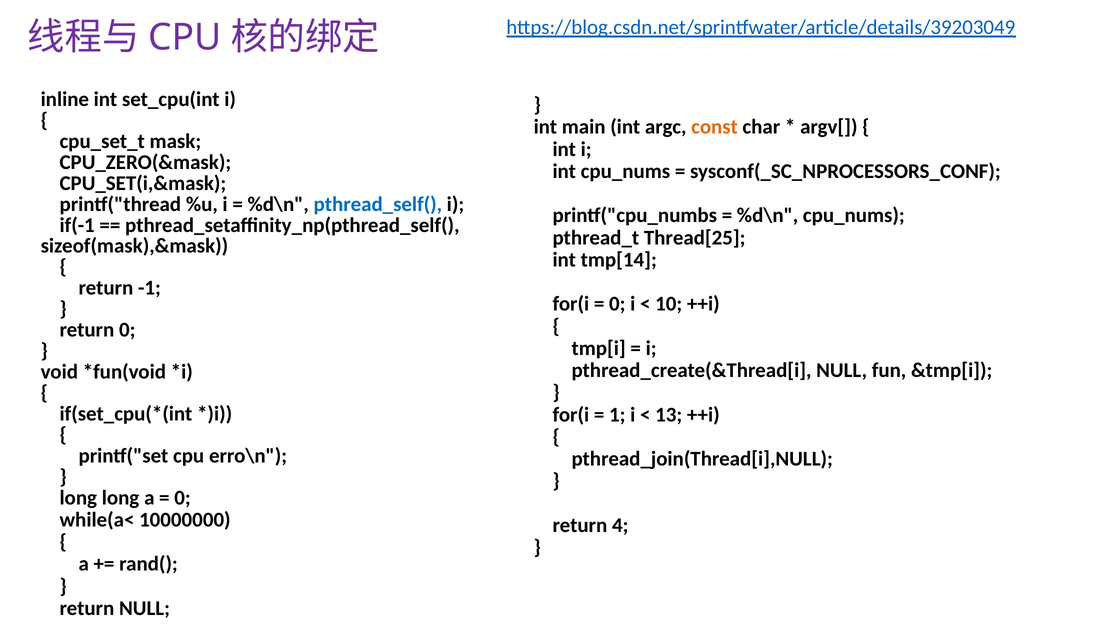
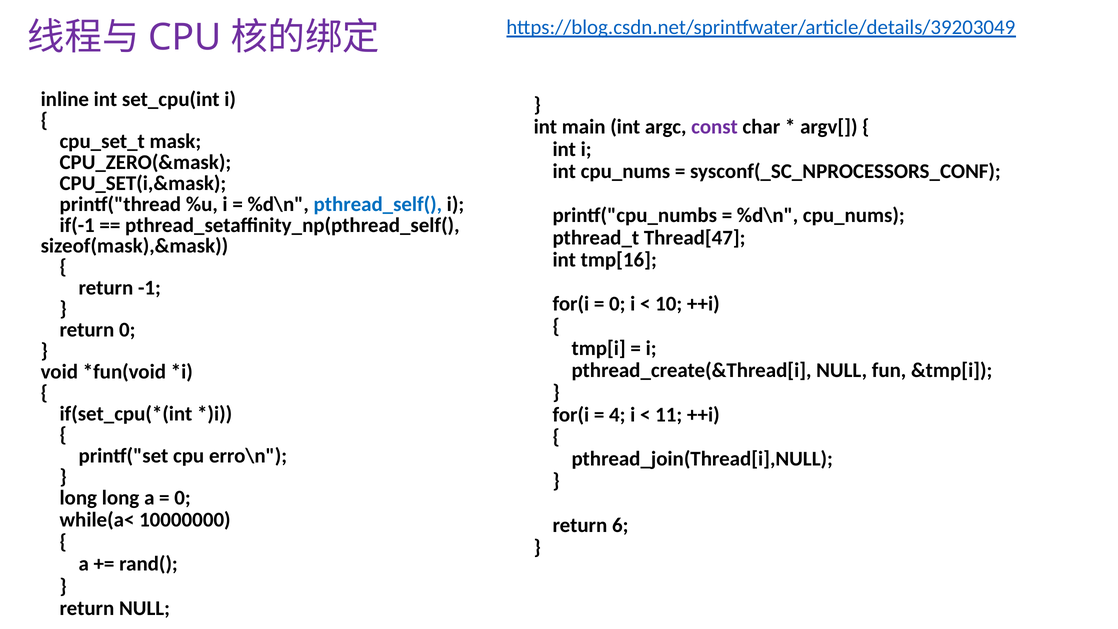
const colour: orange -> purple
Thread[25: Thread[25 -> Thread[47
tmp[14: tmp[14 -> tmp[16
1: 1 -> 4
13: 13 -> 11
4: 4 -> 6
